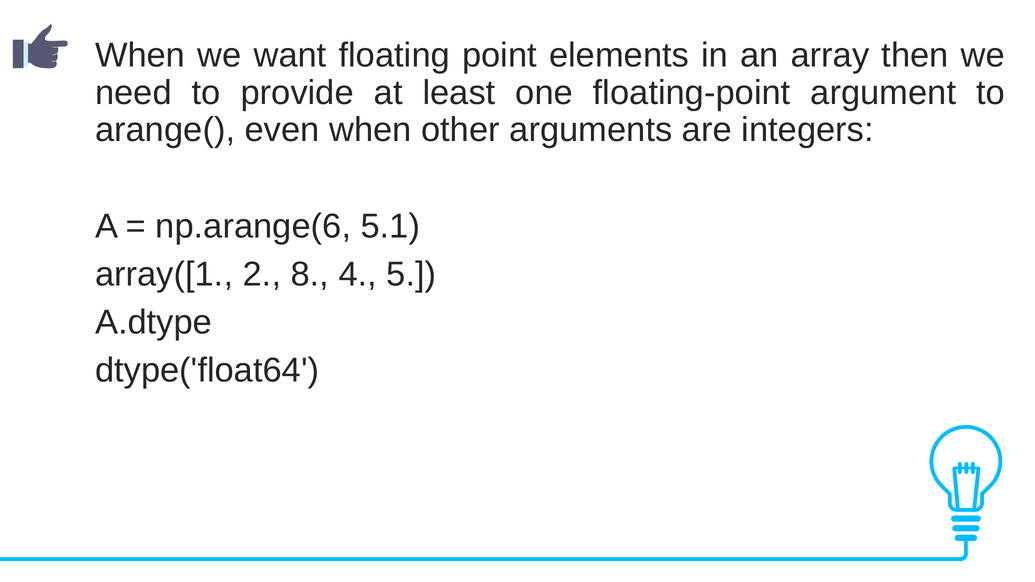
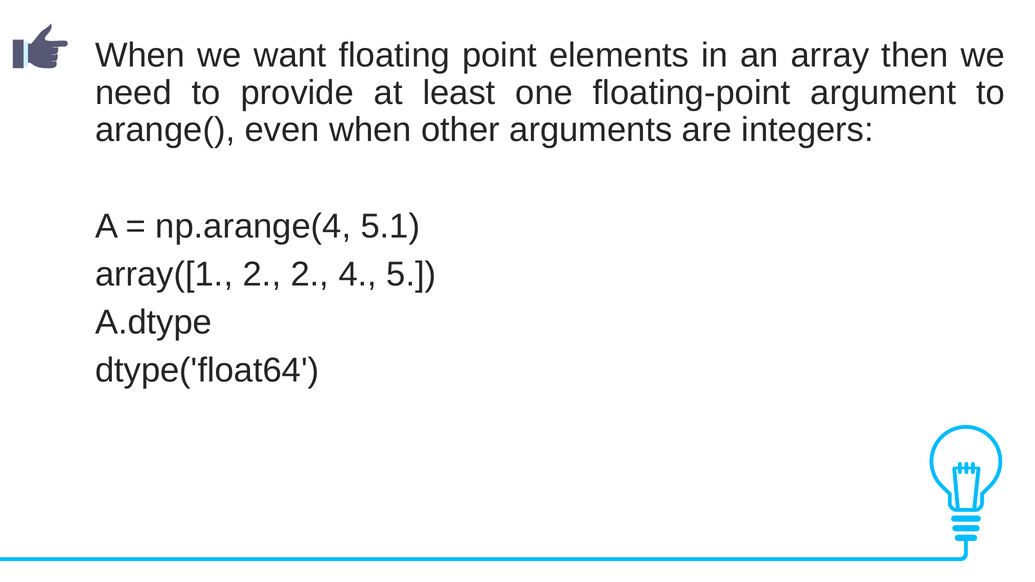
np.arange(6: np.arange(6 -> np.arange(4
2 8: 8 -> 2
